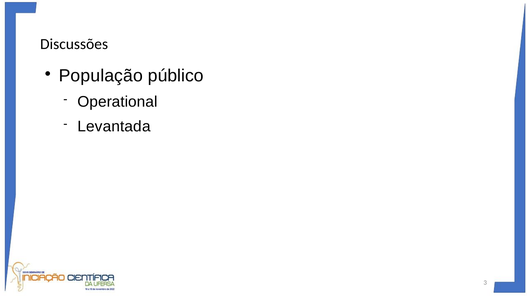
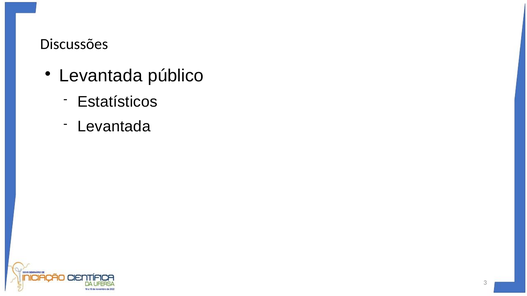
População at (101, 76): População -> Levantada
Operational: Operational -> Estatísticos
